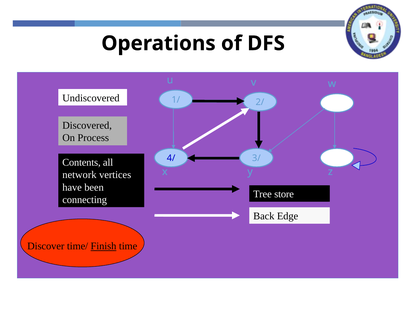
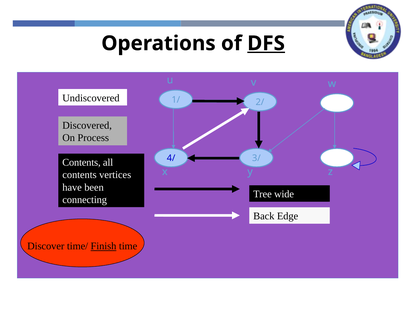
DFS underline: none -> present
network at (79, 175): network -> contents
store: store -> wide
